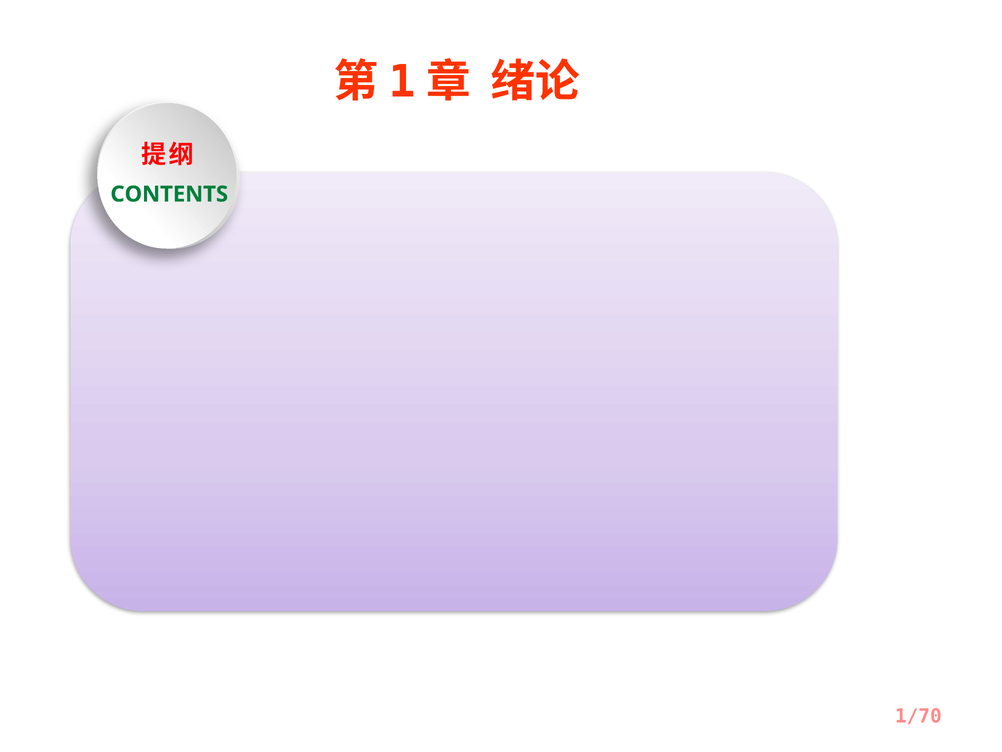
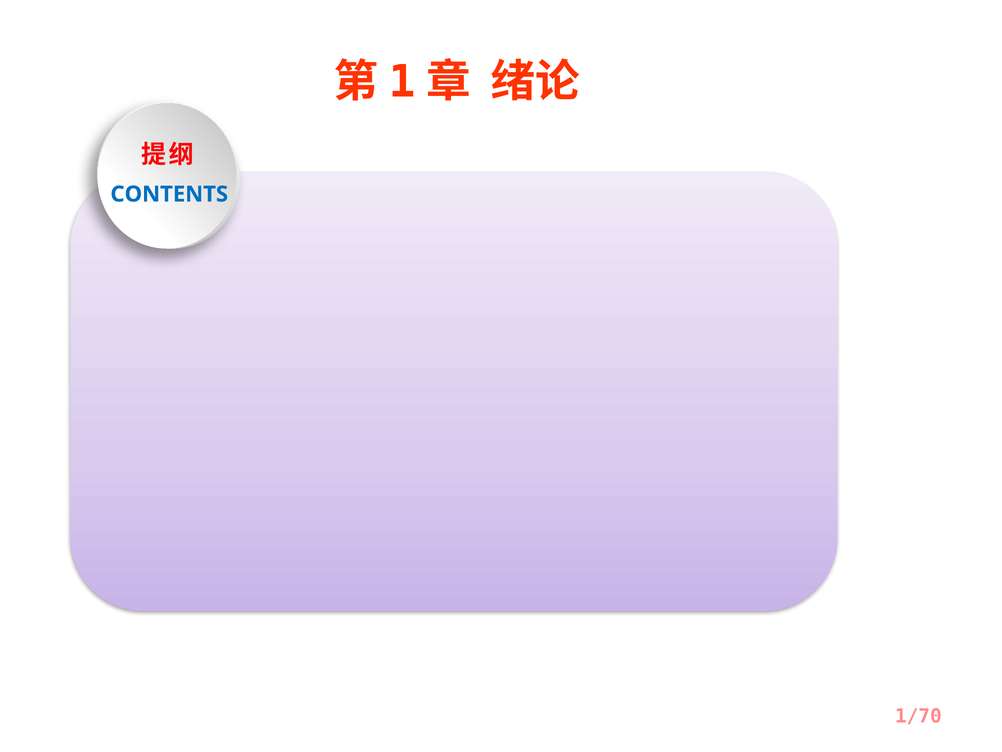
CONTENTS colour: green -> blue
